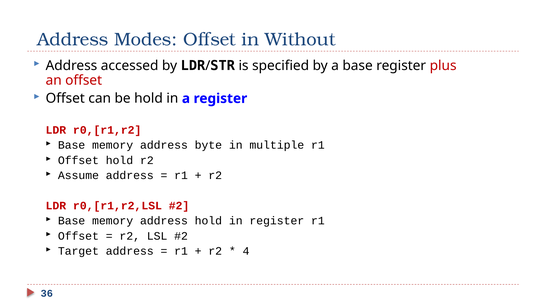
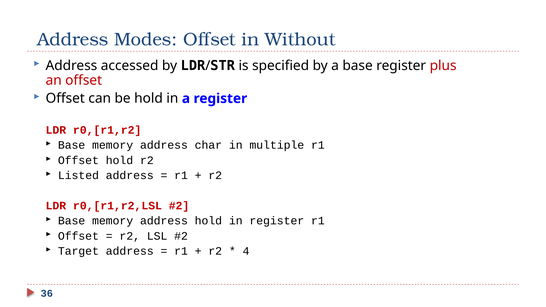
byte: byte -> char
Assume: Assume -> Listed
